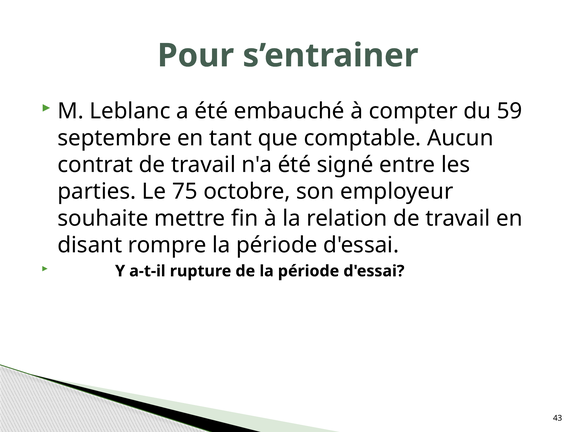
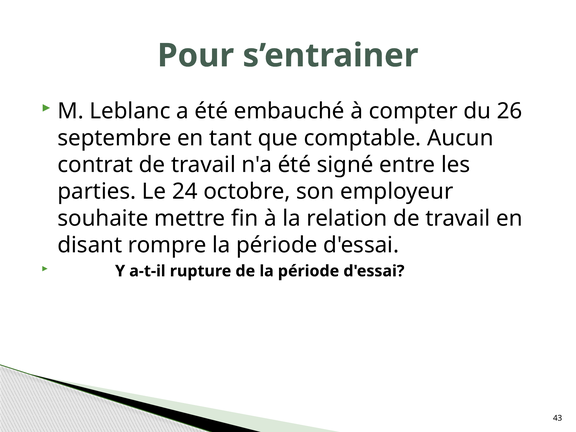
59: 59 -> 26
75: 75 -> 24
